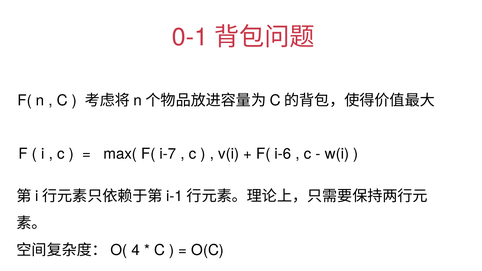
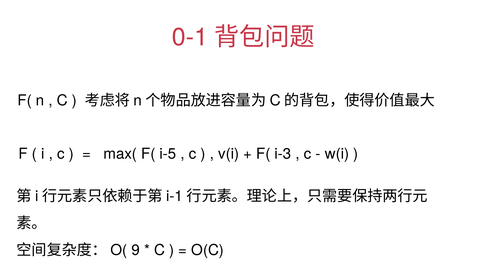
i-7: i-7 -> i-5
i-6: i-6 -> i-3
4: 4 -> 9
